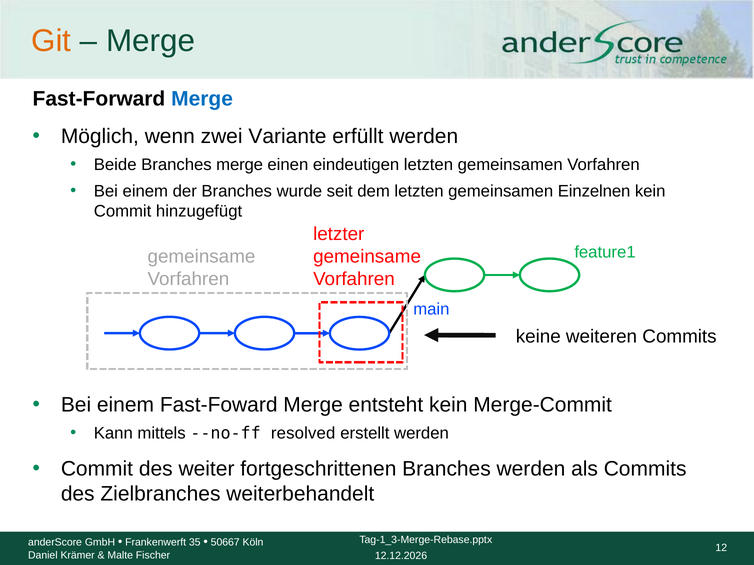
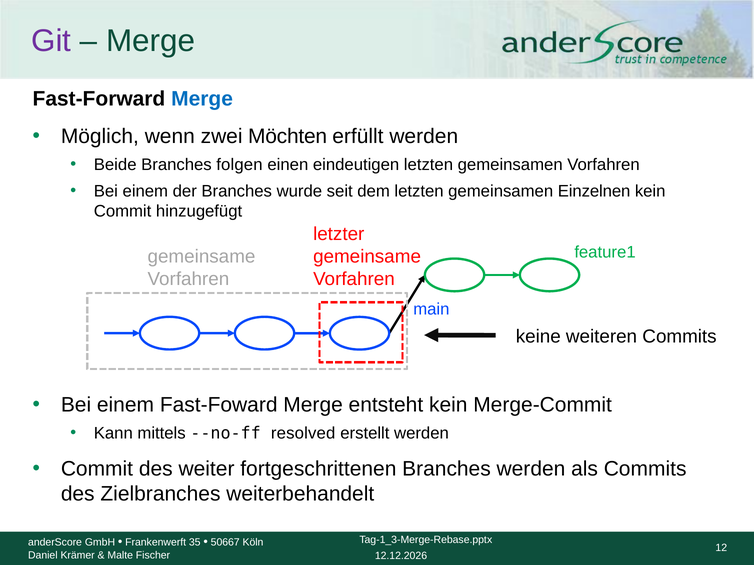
Git colour: orange -> purple
Variante: Variante -> Möchten
Branches merge: merge -> folgen
